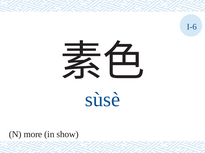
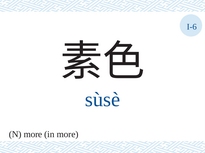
in show: show -> more
